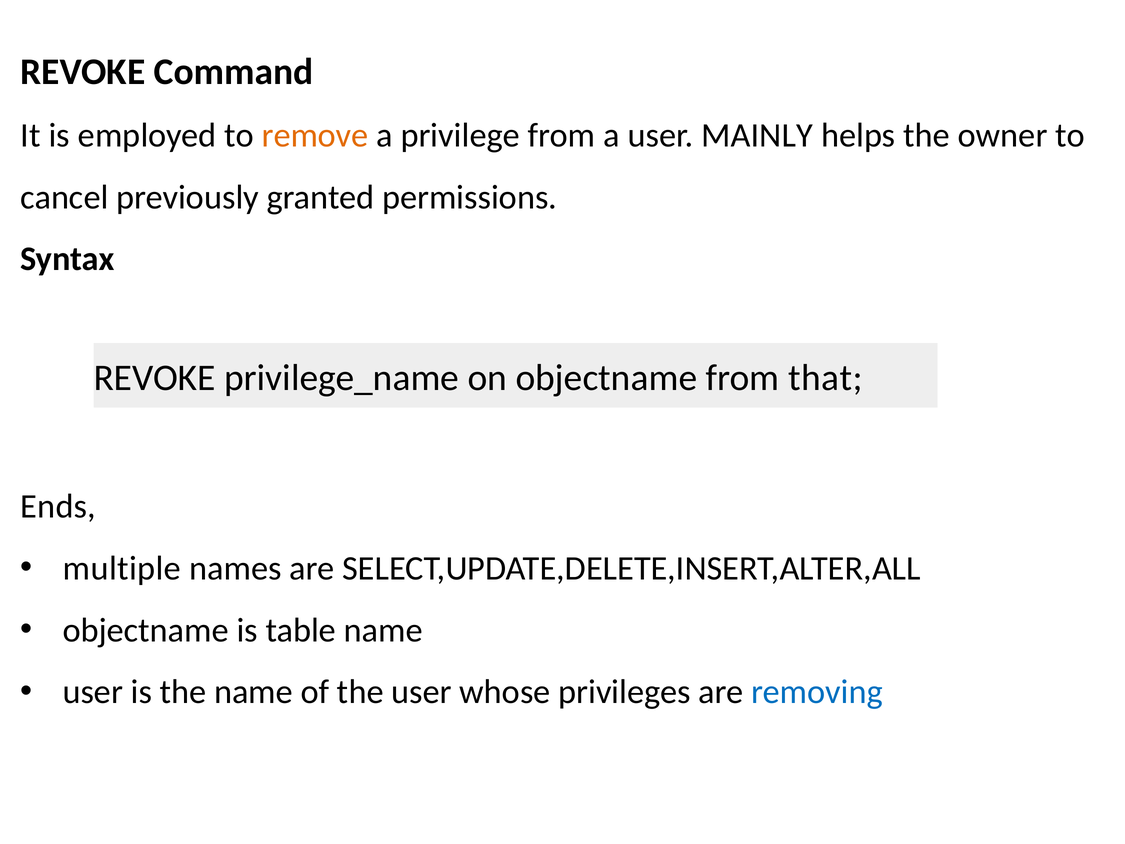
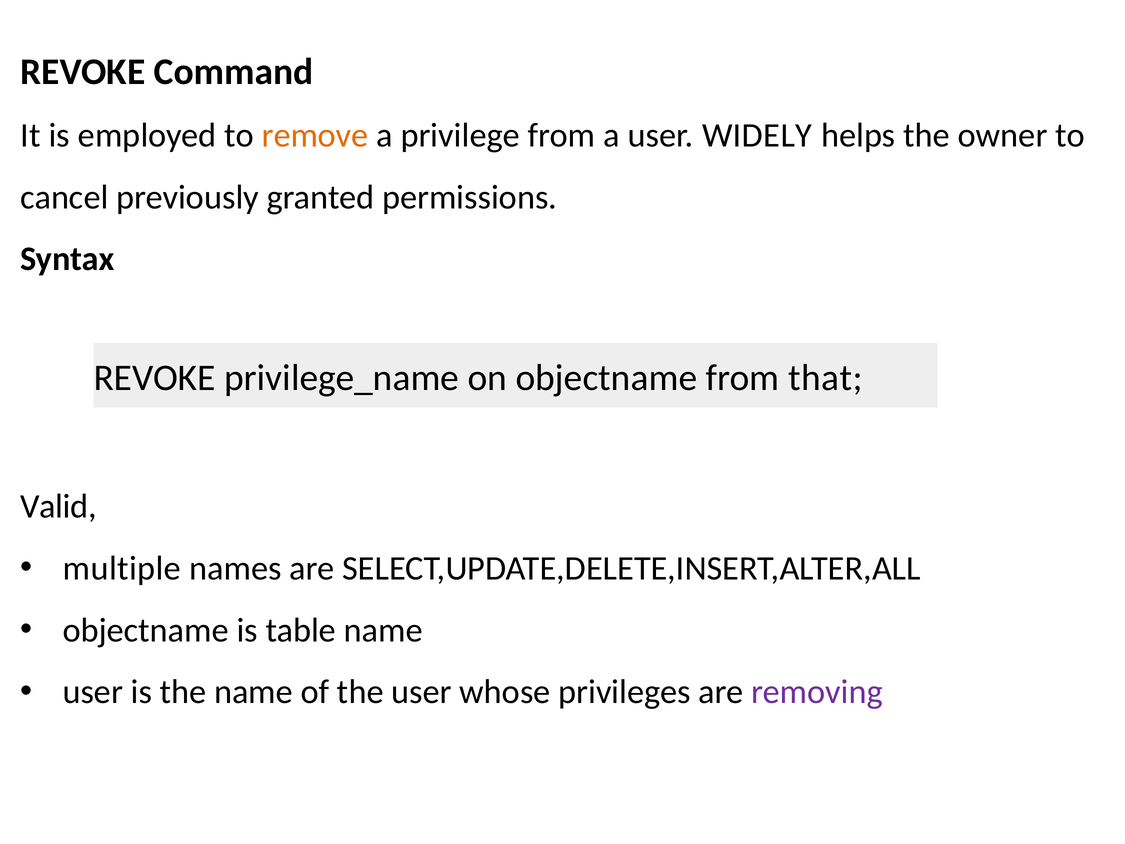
MAINLY: MAINLY -> WIDELY
Ends: Ends -> Valid
removing colour: blue -> purple
